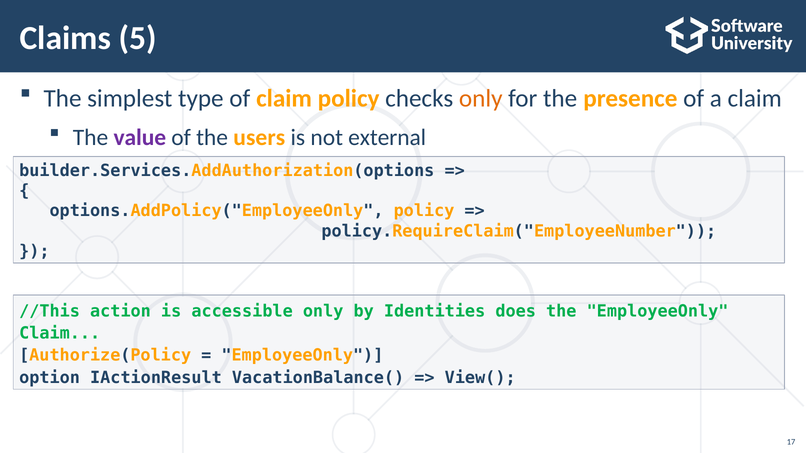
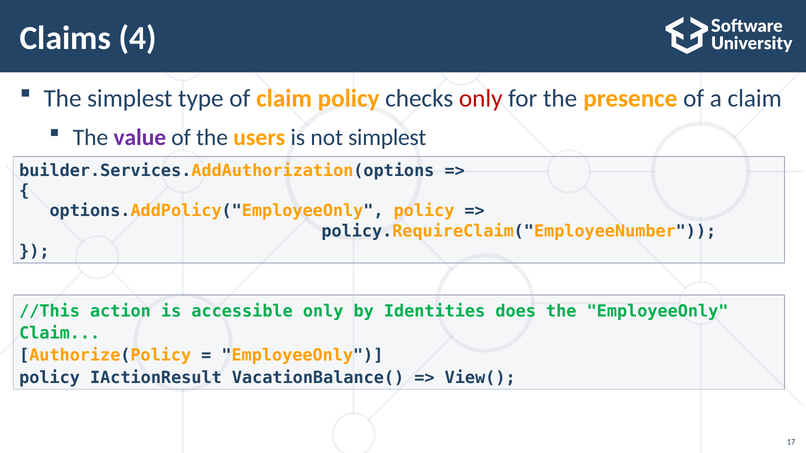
5: 5 -> 4
only at (481, 98) colour: orange -> red
not external: external -> simplest
option at (50, 378): option -> policy
